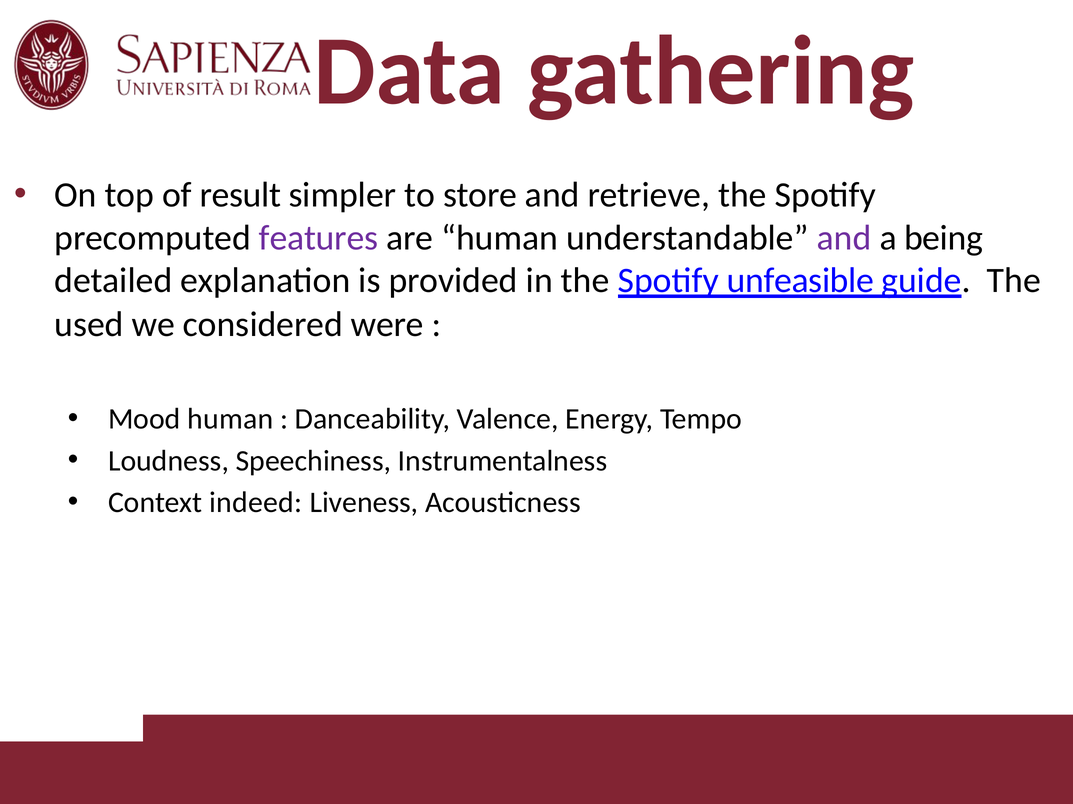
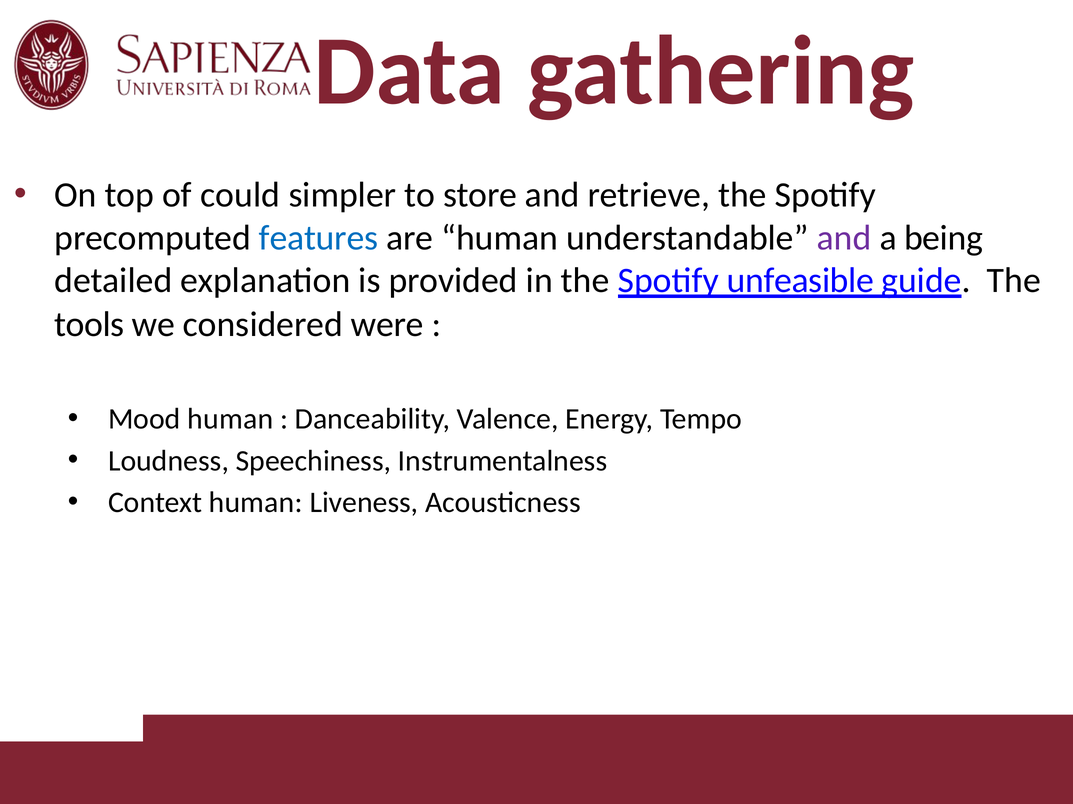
result: result -> could
features colour: purple -> blue
used: used -> tools
Context indeed: indeed -> human
